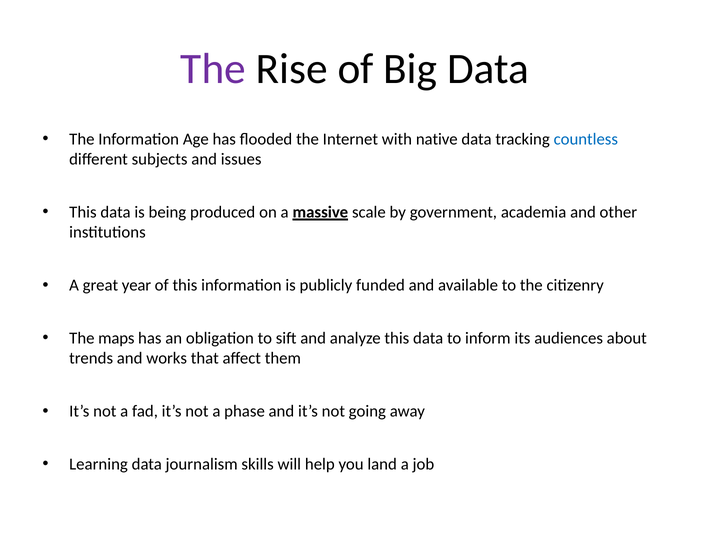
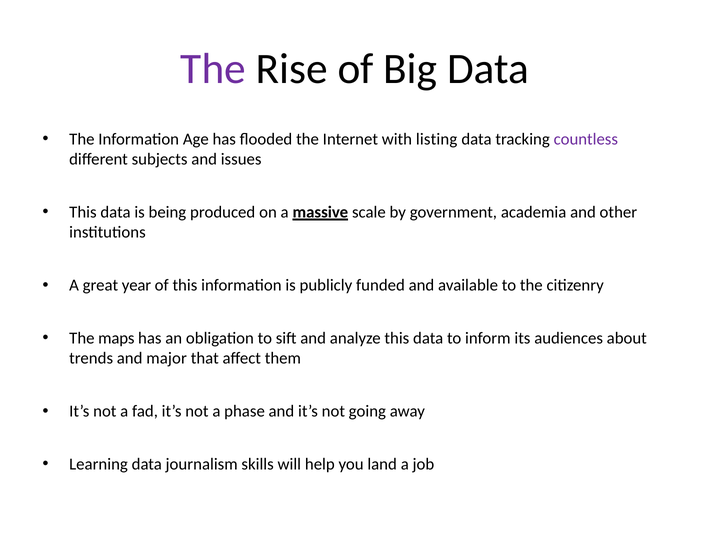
native: native -> listing
countless colour: blue -> purple
works: works -> major
